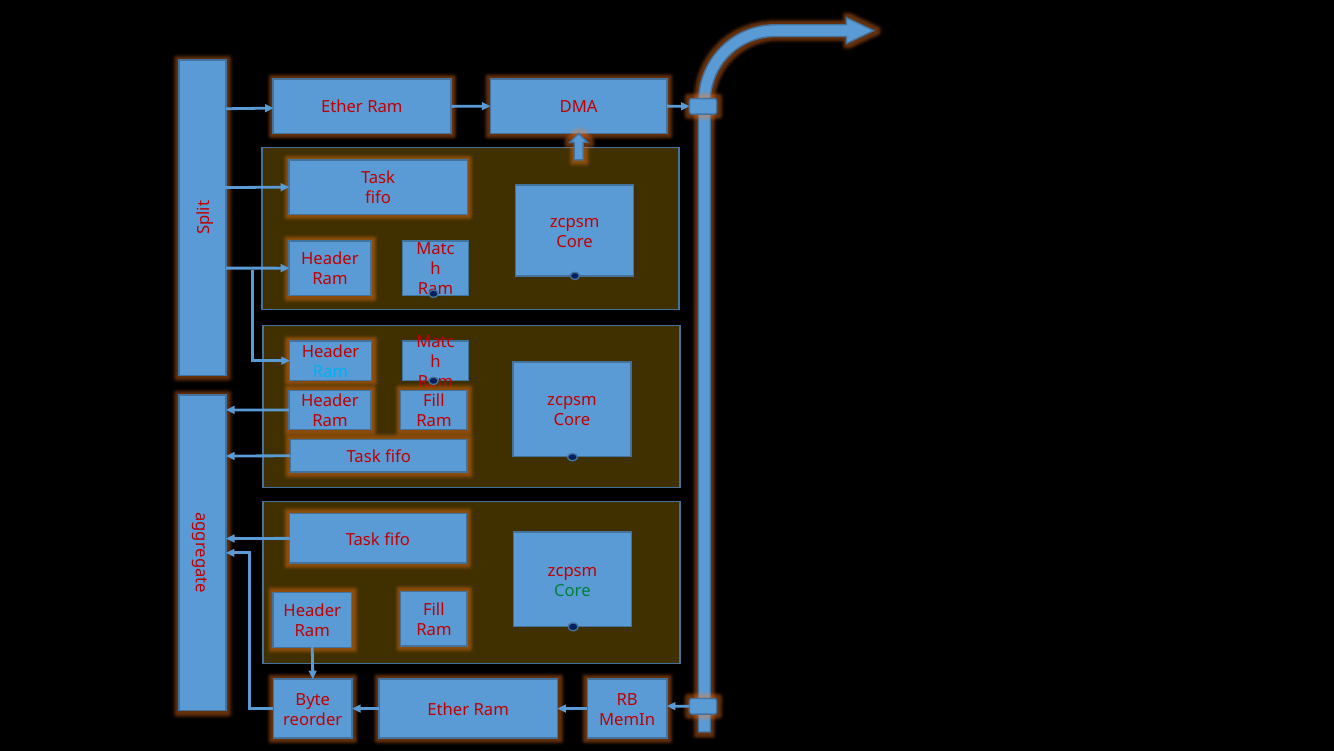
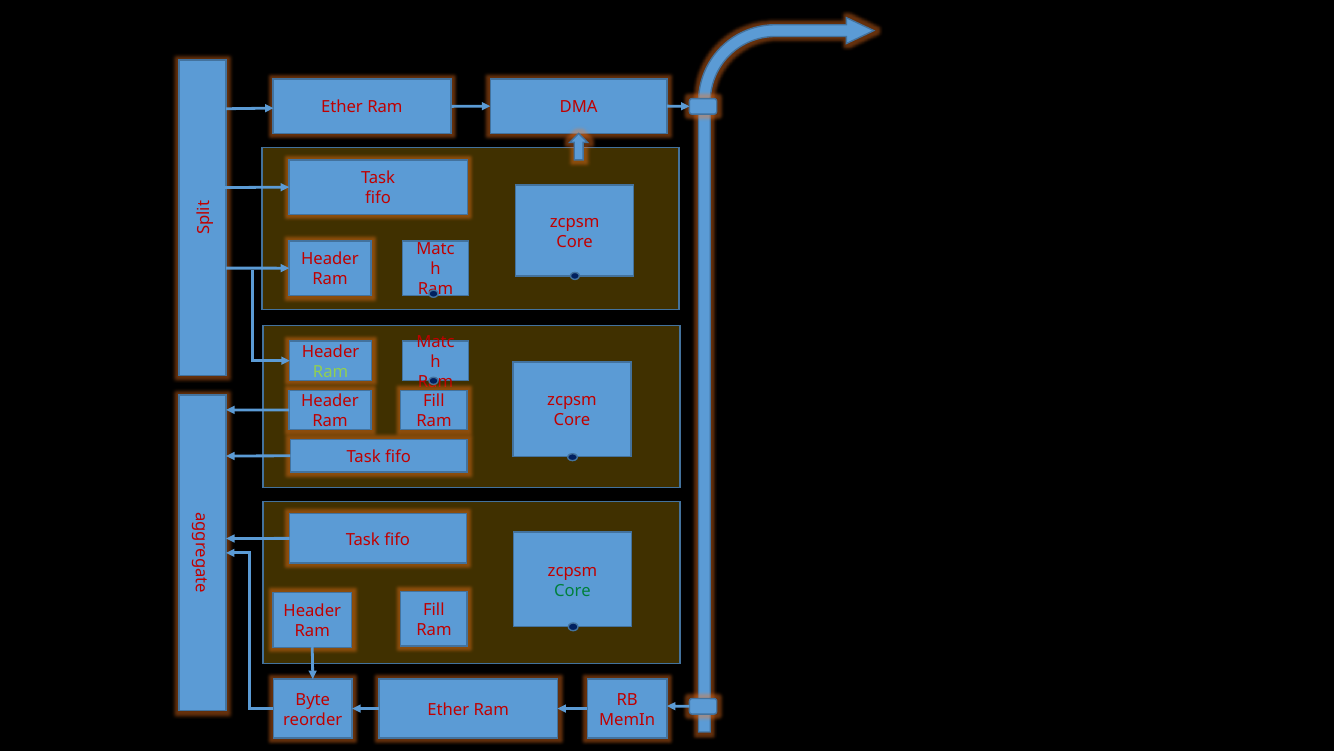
Ram at (331, 372) colour: light blue -> light green
